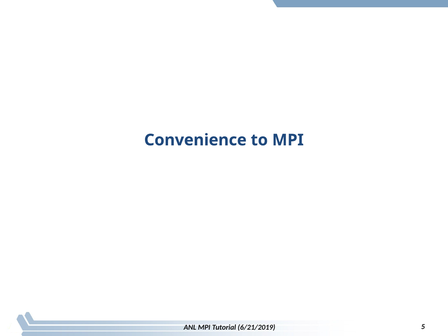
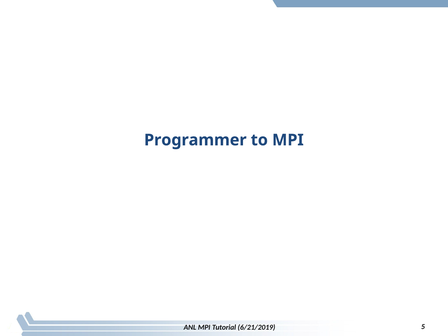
Convenience: Convenience -> Programmer
